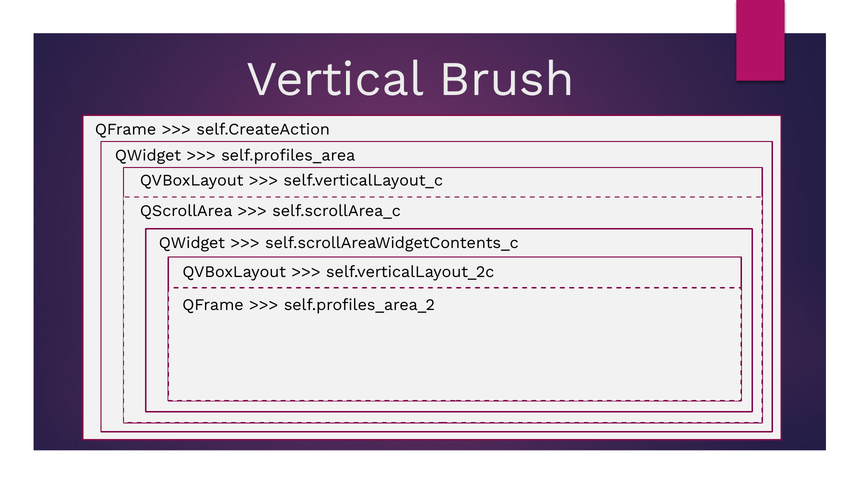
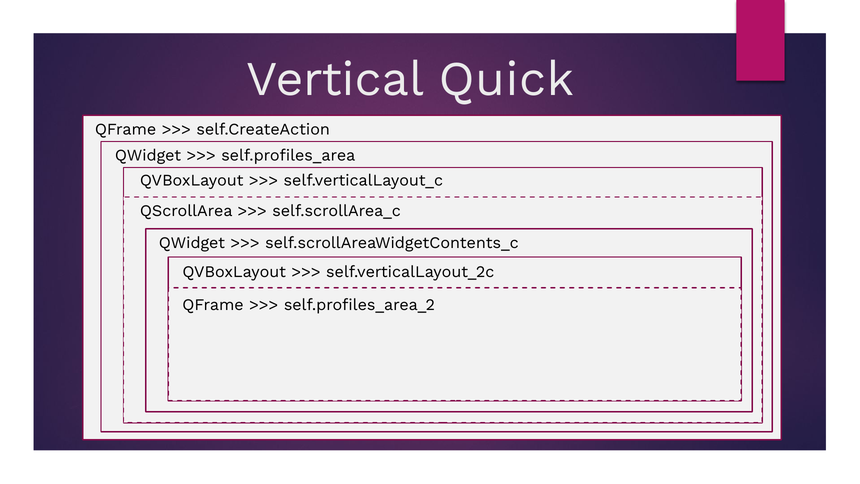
Brush: Brush -> Quick
